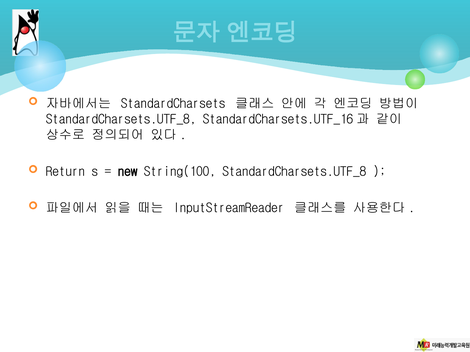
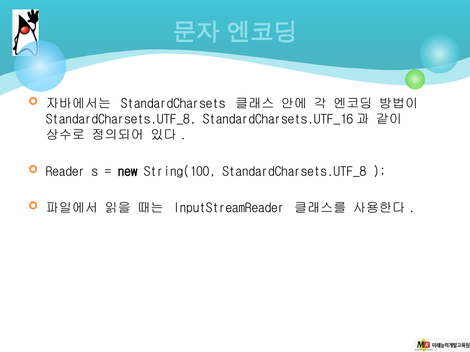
Return: Return -> Reader
